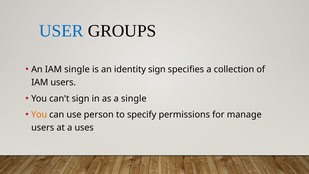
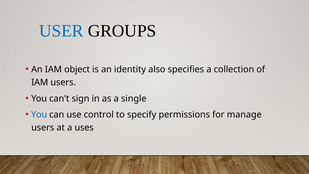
IAM single: single -> object
identity sign: sign -> also
You at (39, 115) colour: orange -> blue
person: person -> control
